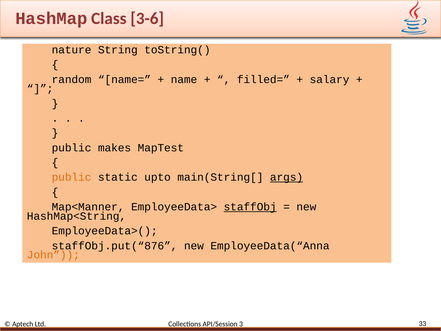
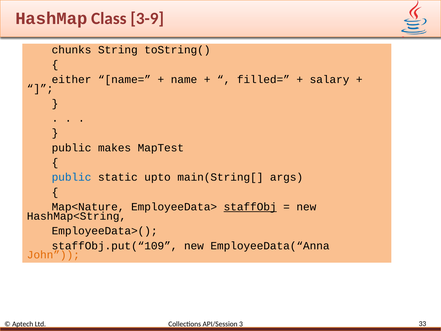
3-6: 3-6 -> 3-9
nature: nature -> chunks
random: random -> either
public at (72, 177) colour: orange -> blue
args underline: present -> none
Map<Manner: Map<Manner -> Map<Nature
staffObj.put(“876: staffObj.put(“876 -> staffObj.put(“109
